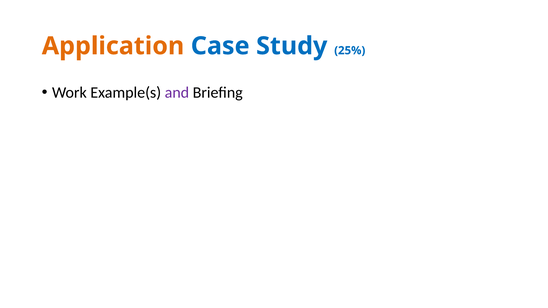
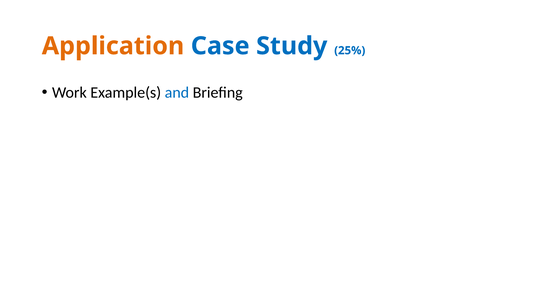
and colour: purple -> blue
